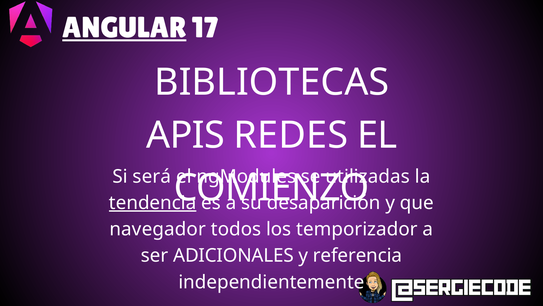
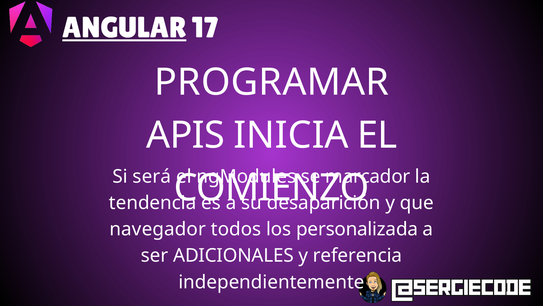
BIBLIOTECAS: BIBLIOTECAS -> PROGRAMAR
REDES: REDES -> INICIA
utilizadas: utilizadas -> marcador
tendencia underline: present -> none
temporizador: temporizador -> personalizada
